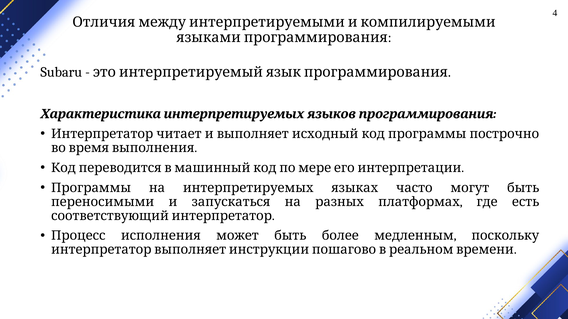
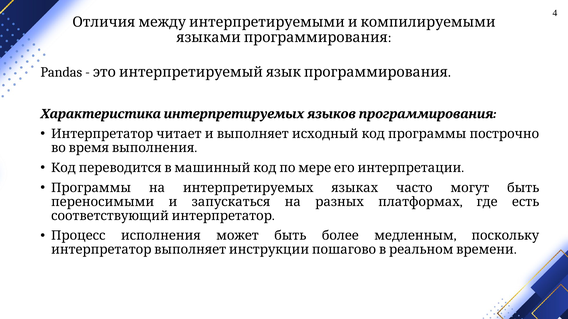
Subaru: Subaru -> Pandas
